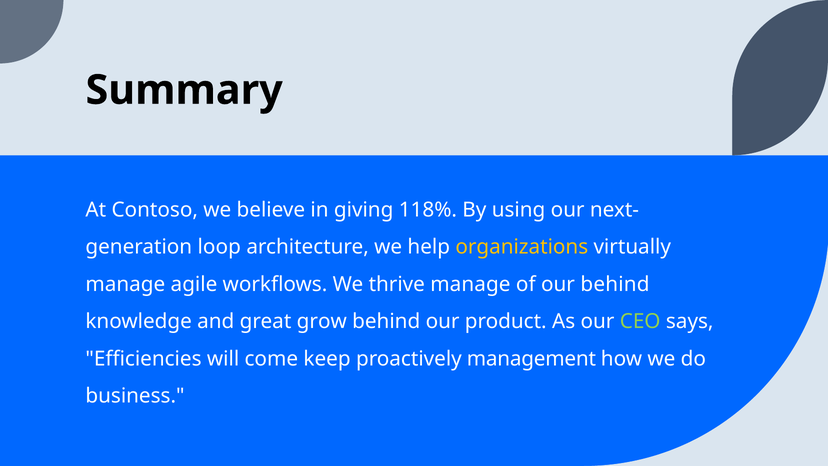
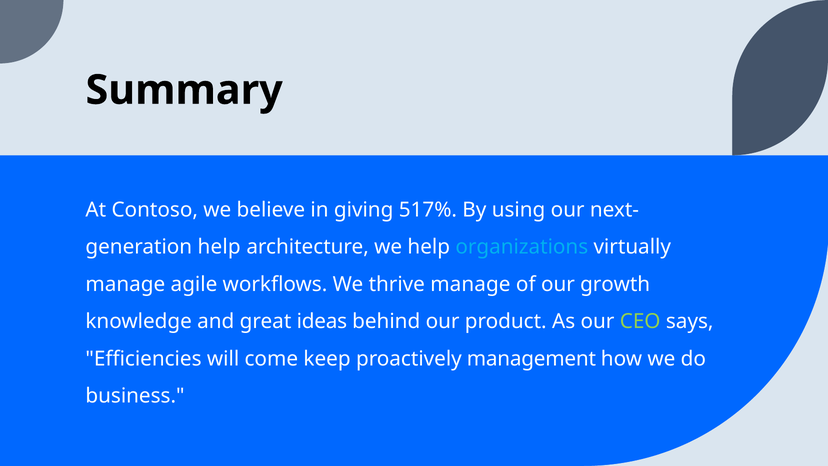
118%: 118% -> 517%
loop at (219, 247): loop -> help
organizations colour: yellow -> light blue
our behind: behind -> growth
grow: grow -> ideas
